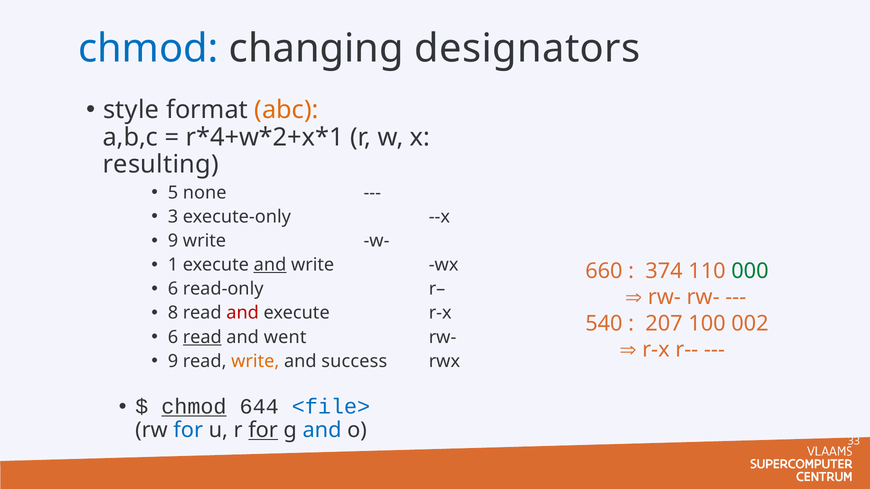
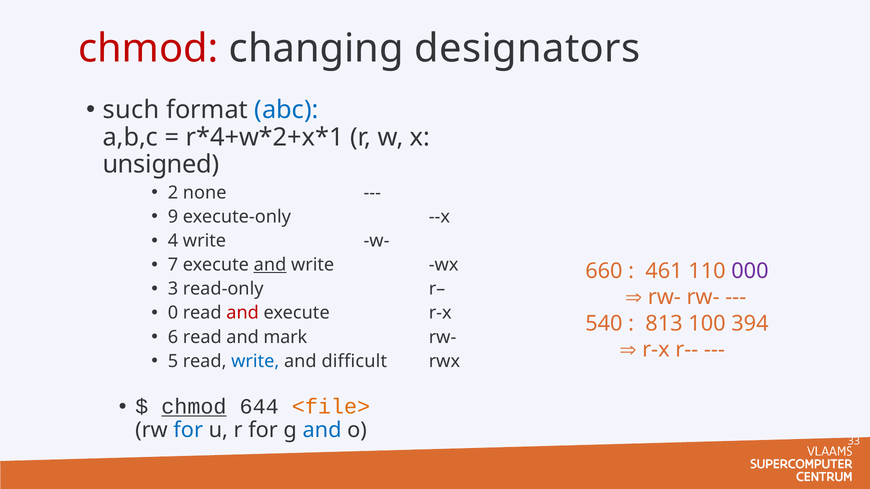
chmod at (148, 49) colour: blue -> red
style: style -> such
abc colour: orange -> blue
resulting: resulting -> unsigned
5: 5 -> 2
3: 3 -> 9
9 at (173, 241): 9 -> 4
1: 1 -> 7
374: 374 -> 461
000 colour: green -> purple
6 at (173, 289): 6 -> 3
8: 8 -> 0
207: 207 -> 813
002: 002 -> 394
read at (202, 337) underline: present -> none
went: went -> mark
9 at (173, 361): 9 -> 5
write at (255, 361) colour: orange -> blue
success: success -> difficult
<file> colour: blue -> orange
for at (263, 431) underline: present -> none
